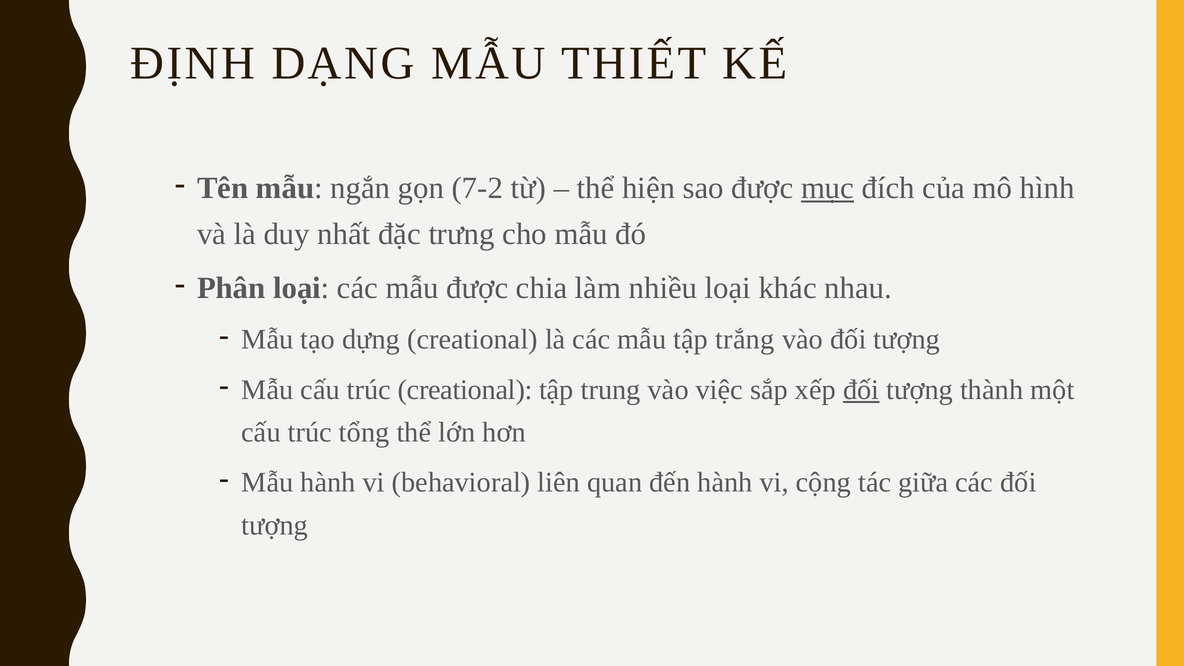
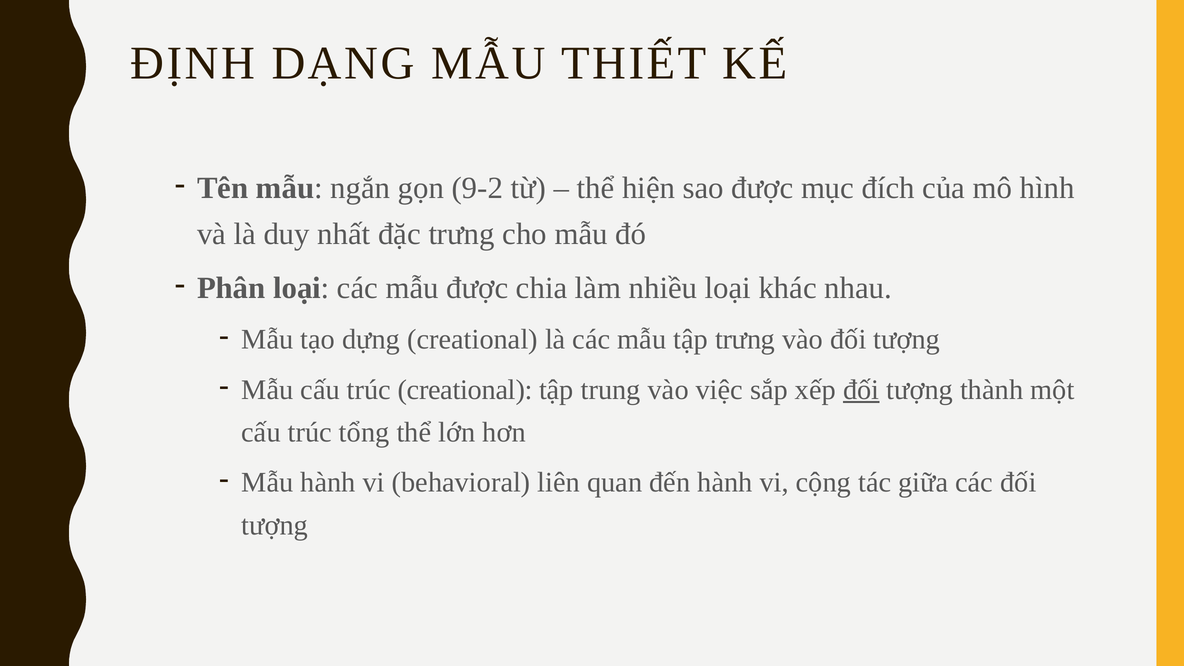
7-2: 7-2 -> 9-2
mục underline: present -> none
tập trắng: trắng -> trưng
